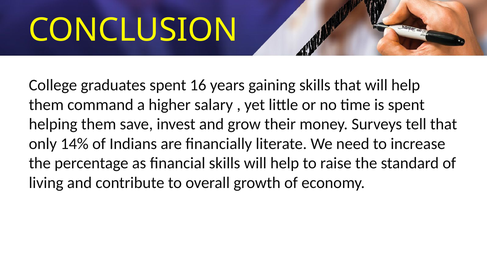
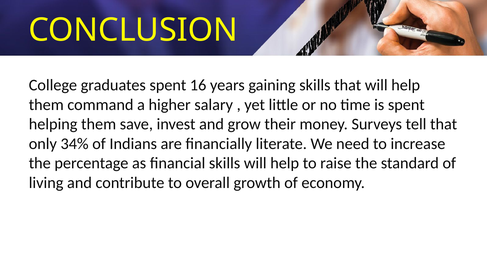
14%: 14% -> 34%
